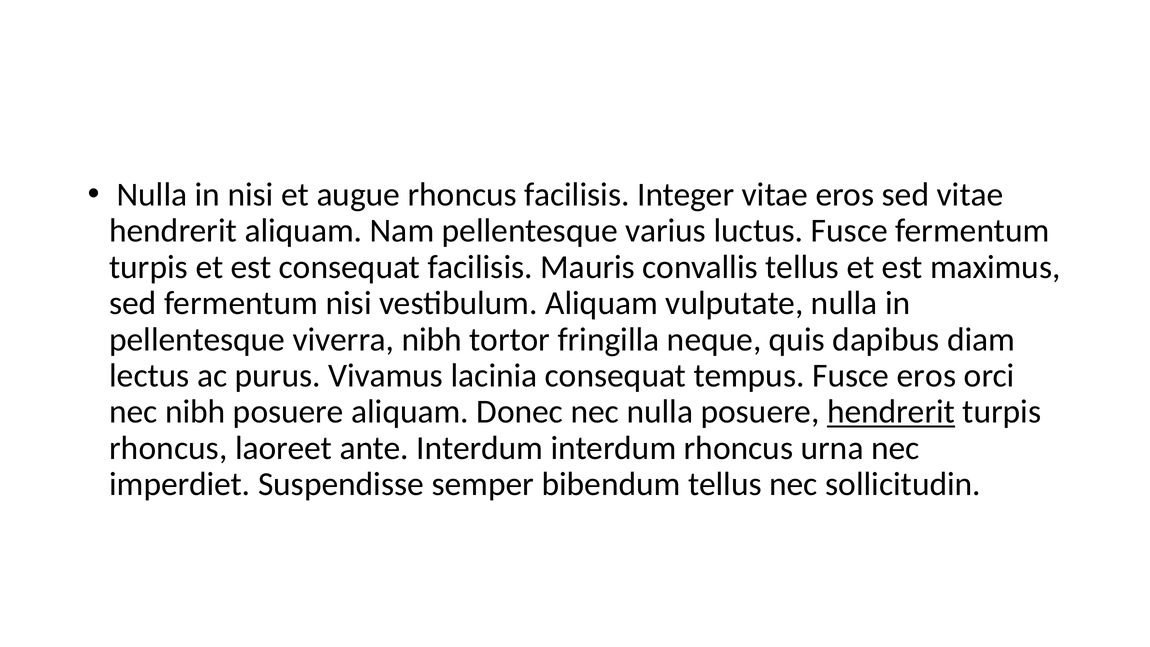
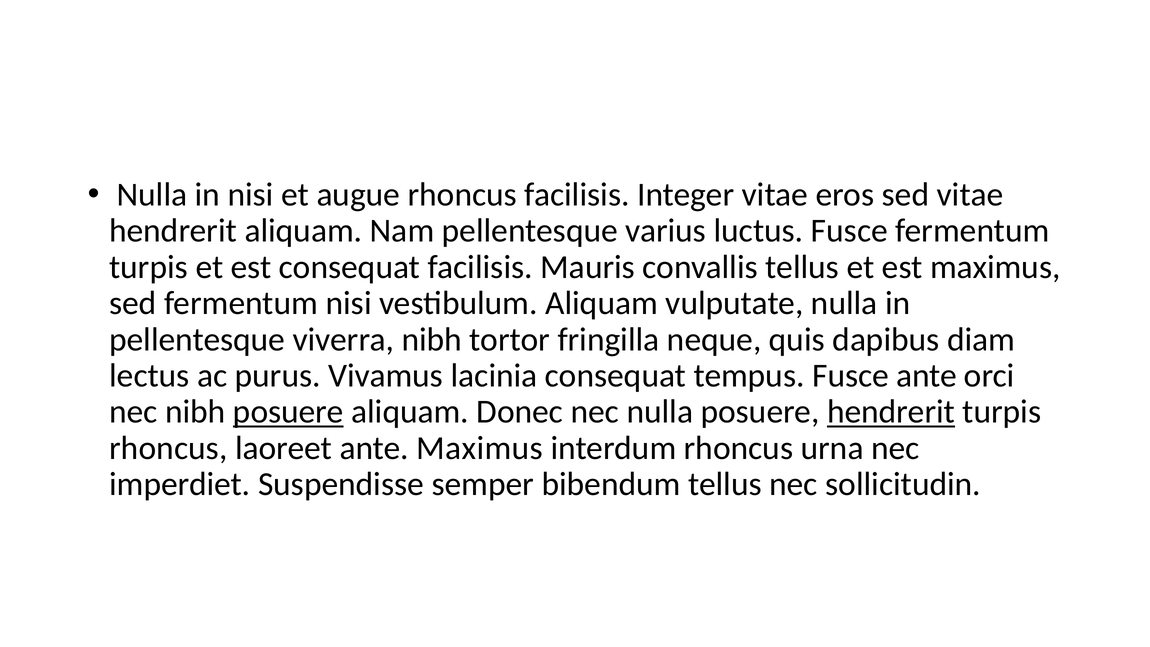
Fusce eros: eros -> ante
posuere at (288, 412) underline: none -> present
ante Interdum: Interdum -> Maximus
